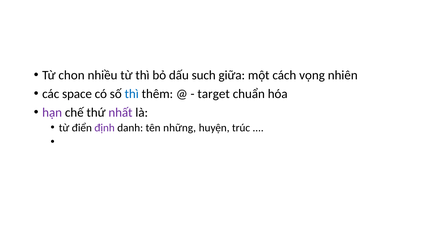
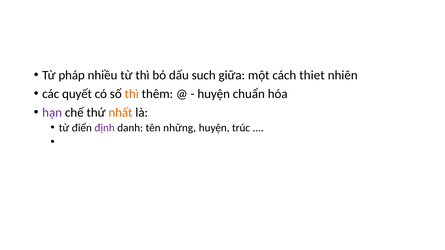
chon: chon -> pháp
vọng: vọng -> thiet
space: space -> quyết
thì at (132, 94) colour: blue -> orange
target at (214, 94): target -> huyện
nhất colour: purple -> orange
